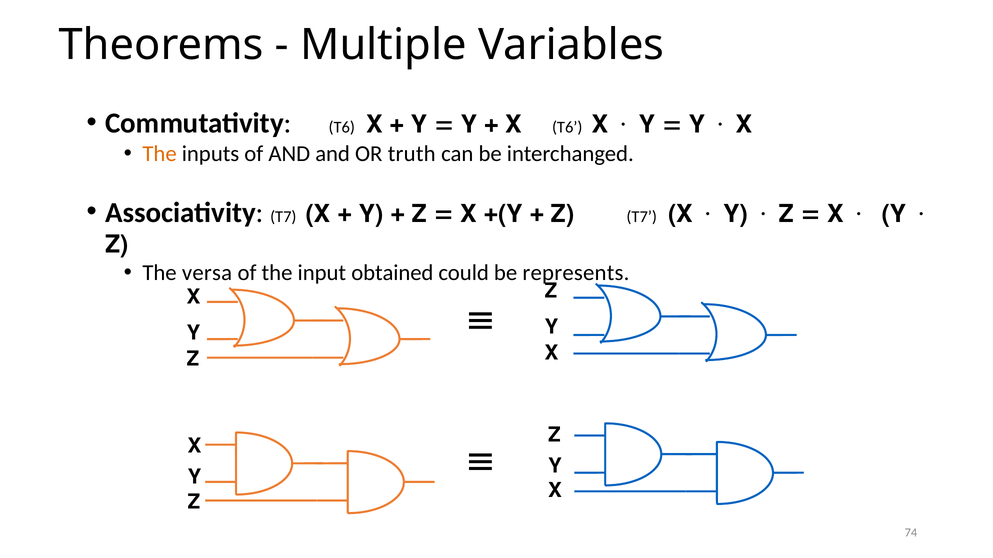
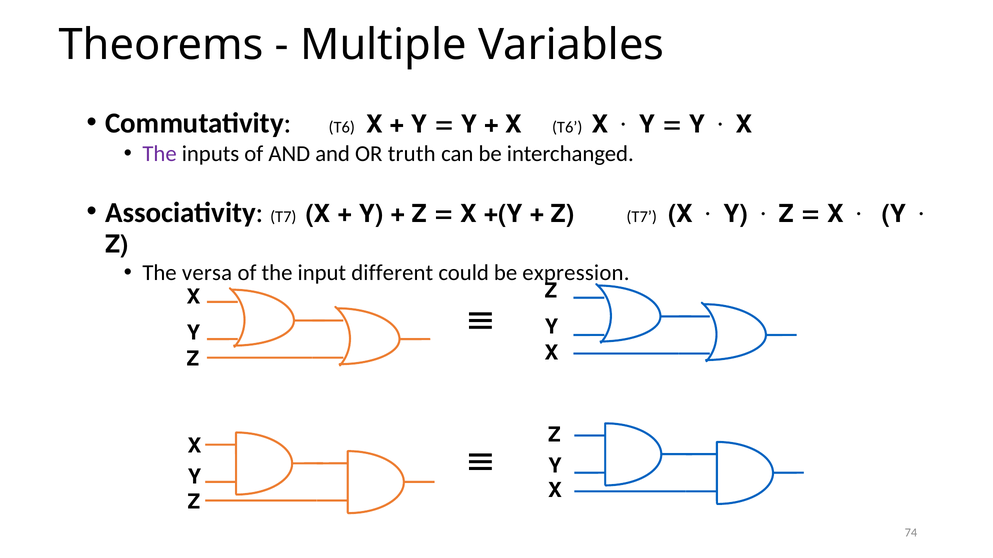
The at (160, 154) colour: orange -> purple
obtained: obtained -> different
represents: represents -> expression
